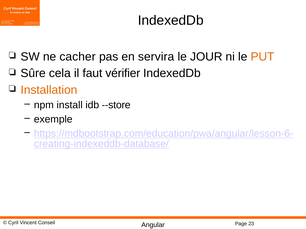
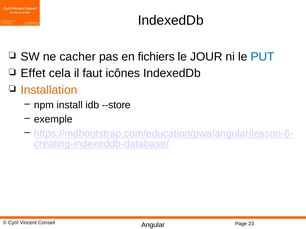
servira: servira -> fichiers
PUT colour: orange -> blue
Sûre: Sûre -> Effet
vérifier: vérifier -> icônes
